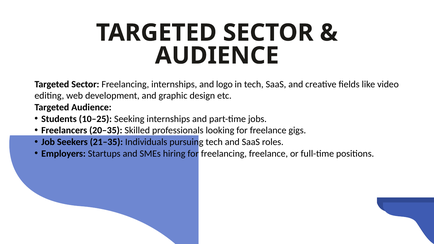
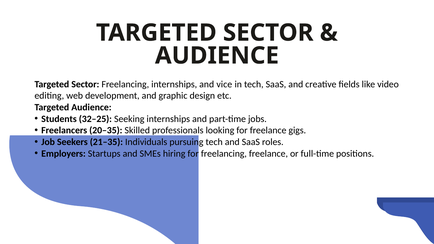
logo: logo -> vice
10–25: 10–25 -> 32–25
